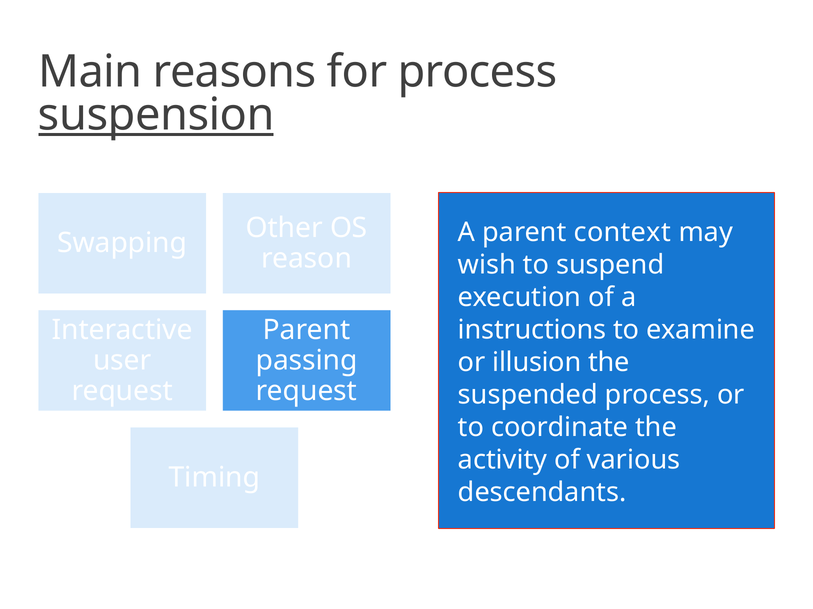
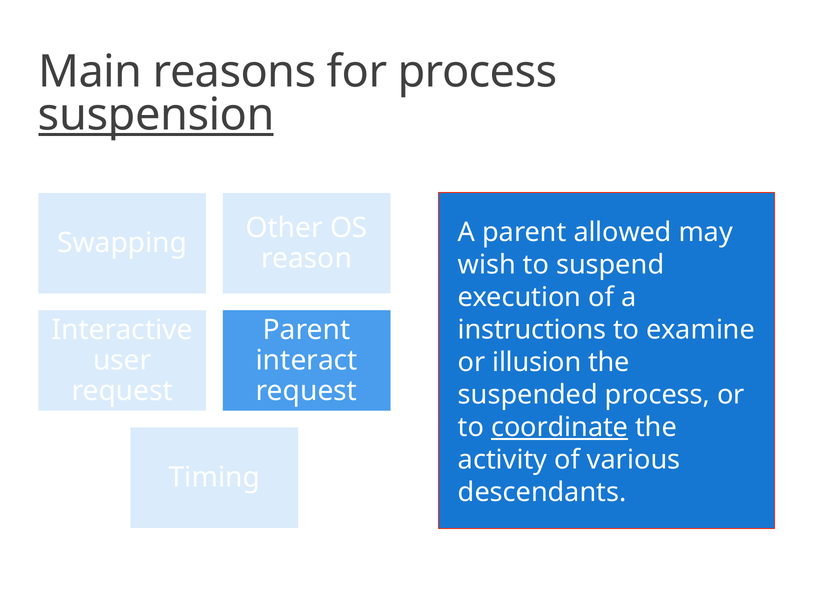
context: context -> allowed
passing: passing -> interact
coordinate underline: none -> present
